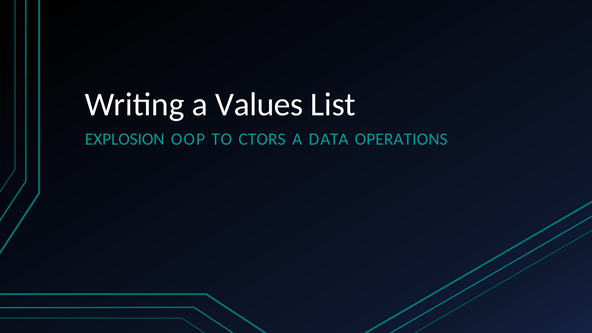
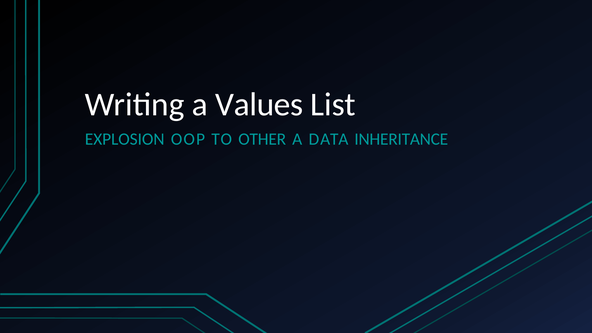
CTORS: CTORS -> OTHER
OPERATIONS: OPERATIONS -> INHERITANCE
